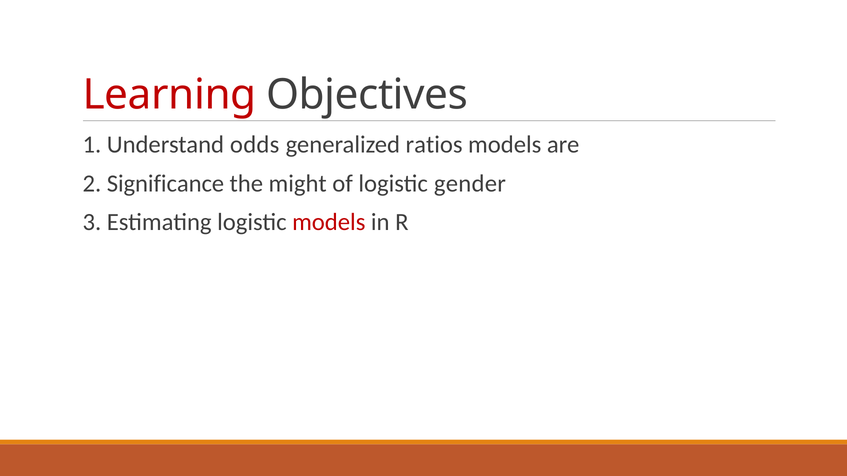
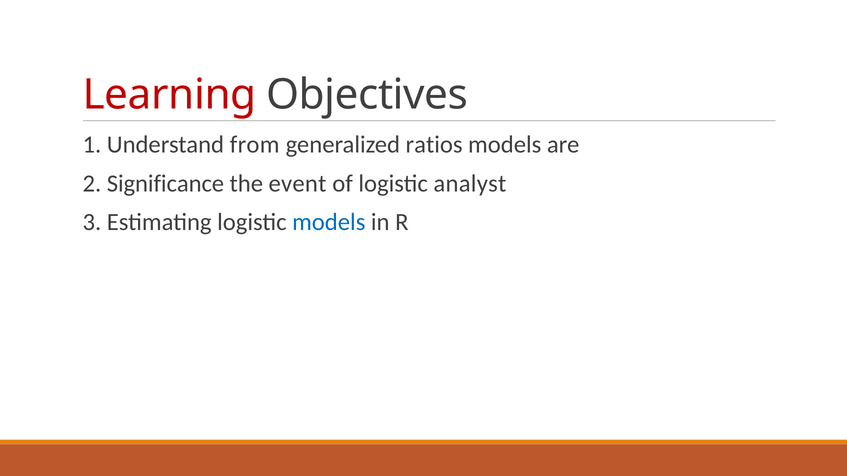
odds: odds -> from
might: might -> event
gender: gender -> analyst
models at (329, 223) colour: red -> blue
